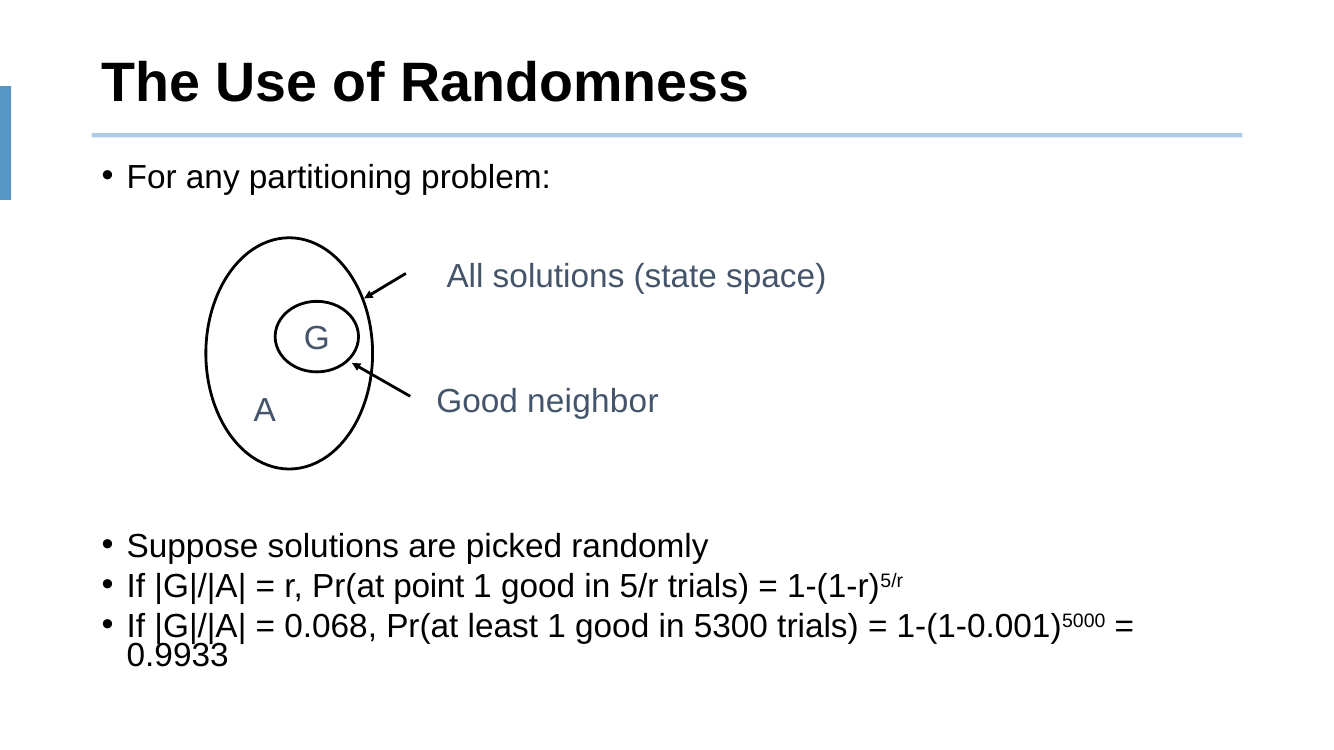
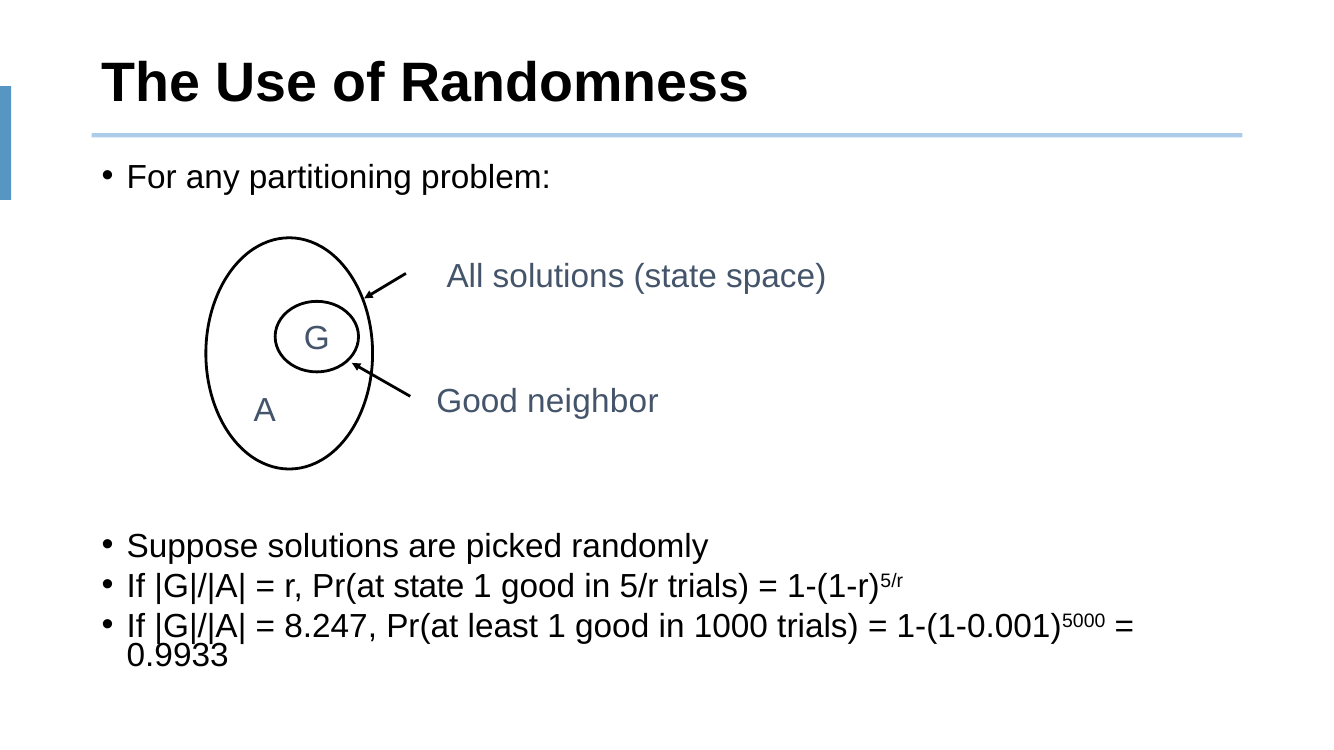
Pr(at point: point -> state
0.068: 0.068 -> 8.247
5300: 5300 -> 1000
